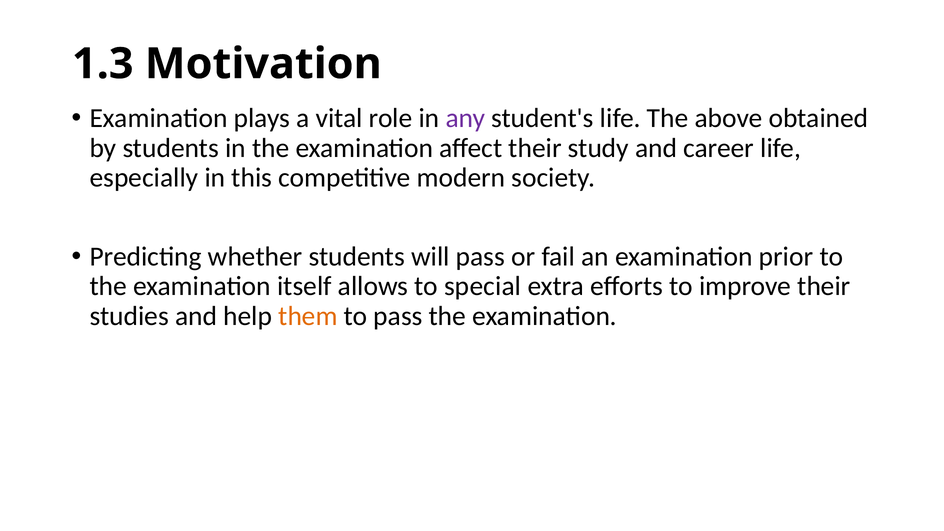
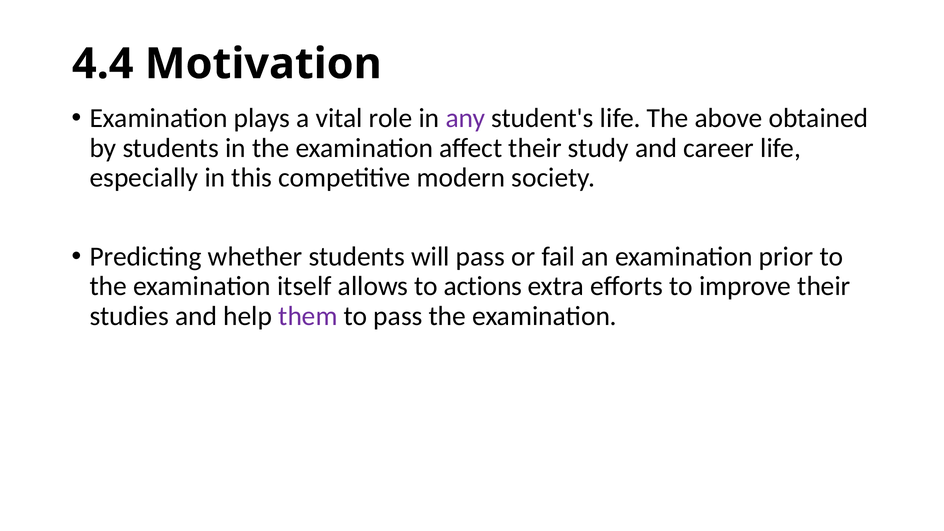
1.3: 1.3 -> 4.4
special: special -> actions
them colour: orange -> purple
